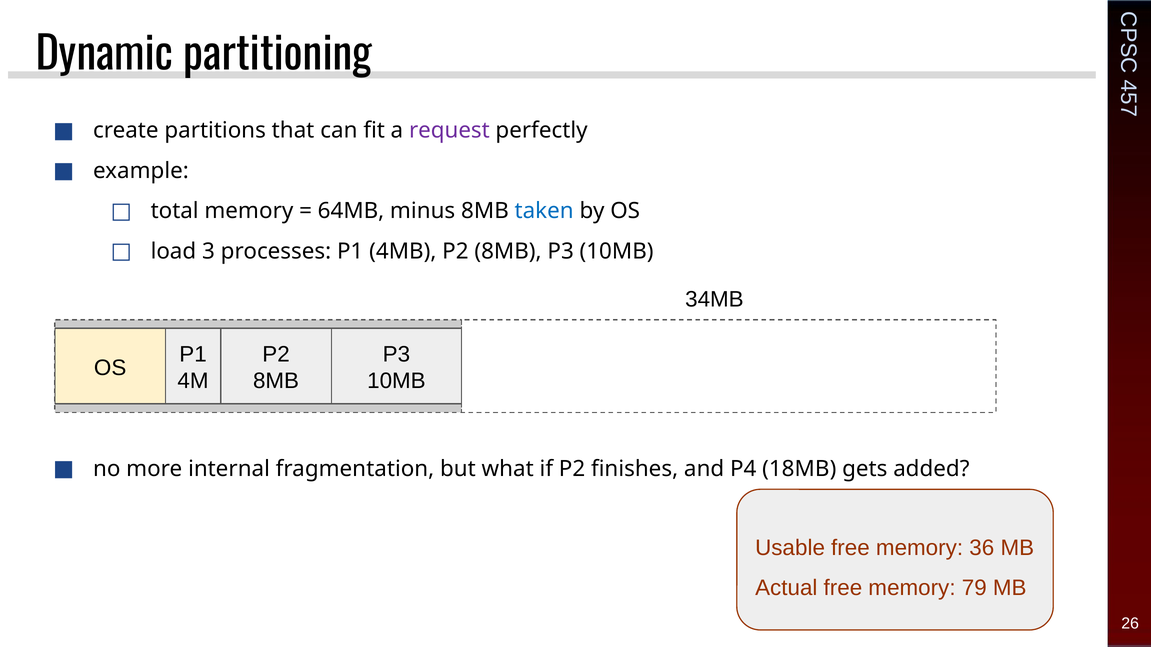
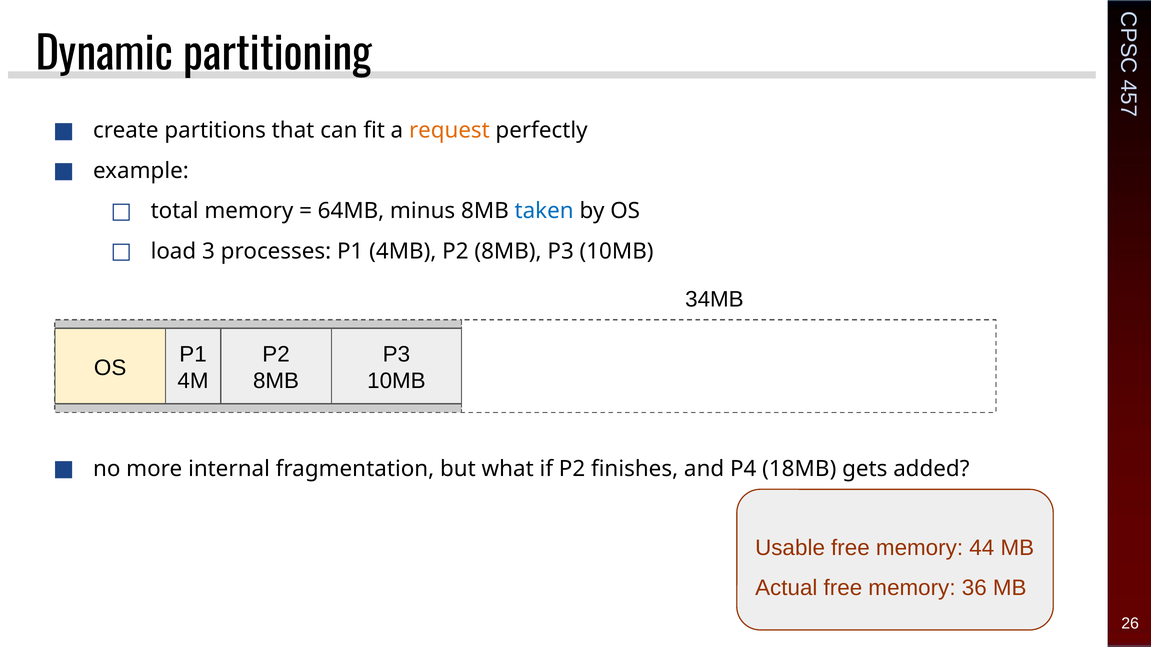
request colour: purple -> orange
36: 36 -> 44
79: 79 -> 36
